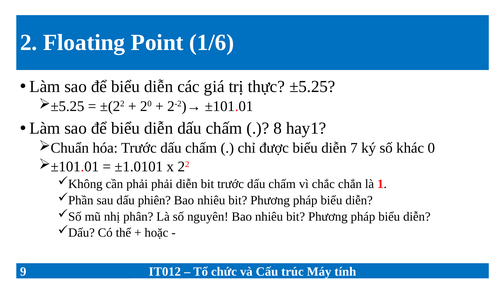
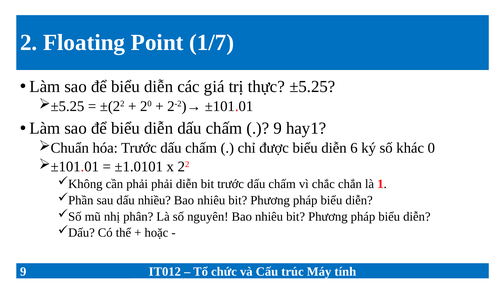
1/6: 1/6 -> 1/7
8 at (278, 128): 8 -> 9
7: 7 -> 6
phiên: phiên -> nhiều
